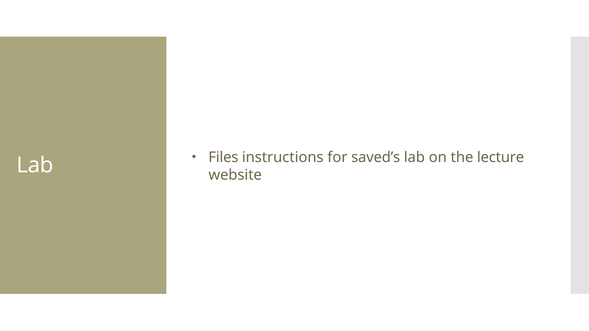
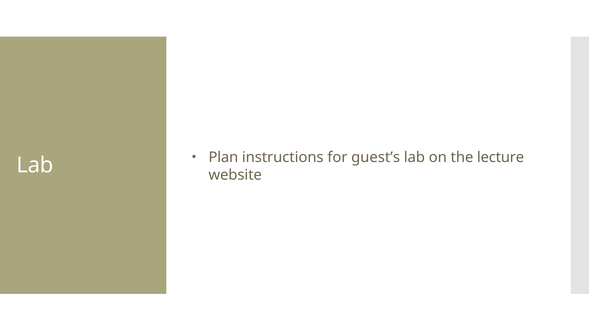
Files: Files -> Plan
saved’s: saved’s -> guest’s
